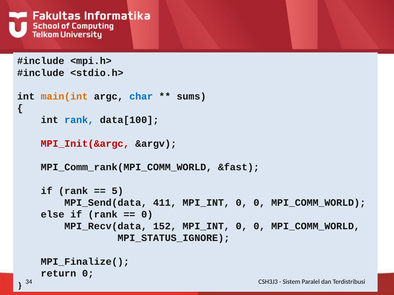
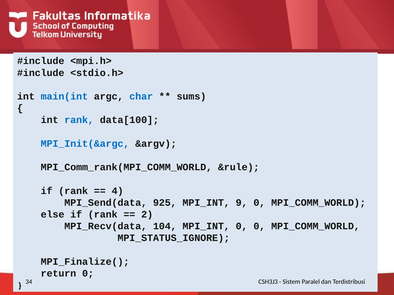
main(int colour: orange -> blue
MPI_Init(&argc colour: red -> blue
&fast: &fast -> &rule
5: 5 -> 4
411: 411 -> 925
0 at (242, 203): 0 -> 9
0 at (147, 215): 0 -> 2
152: 152 -> 104
